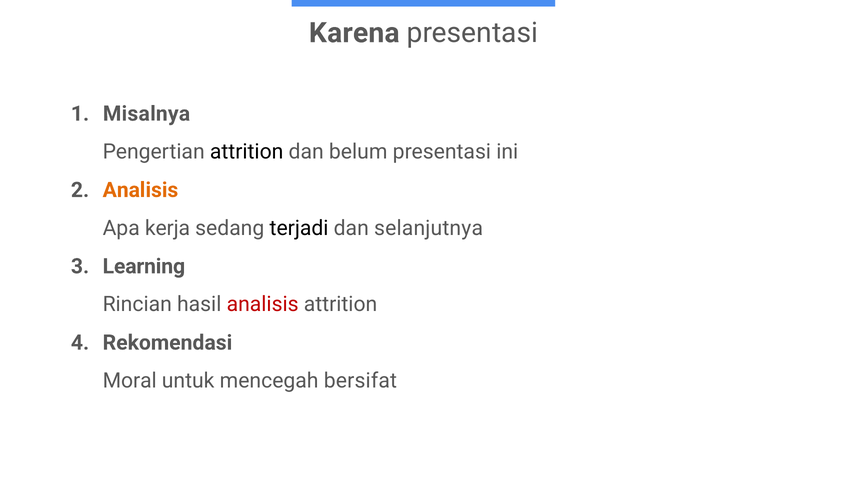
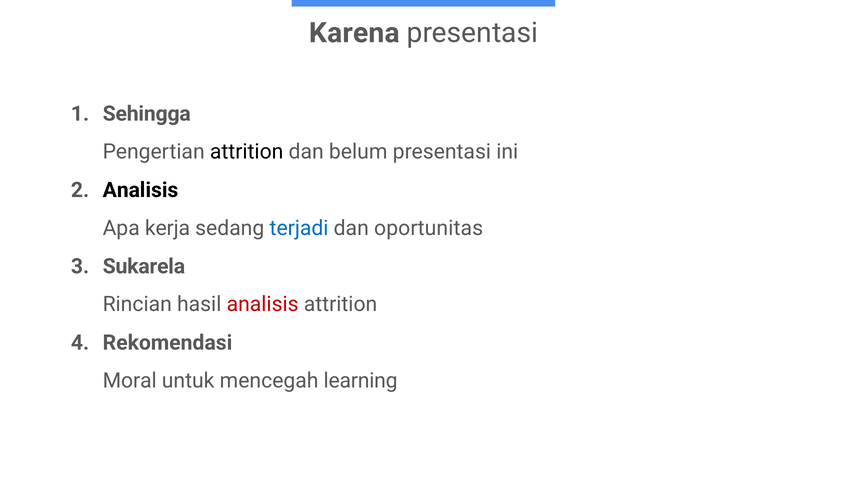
Misalnya: Misalnya -> Sehingga
Analisis at (140, 190) colour: orange -> black
terjadi colour: black -> blue
selanjutnya: selanjutnya -> oportunitas
Learning: Learning -> Sukarela
bersifat: bersifat -> learning
